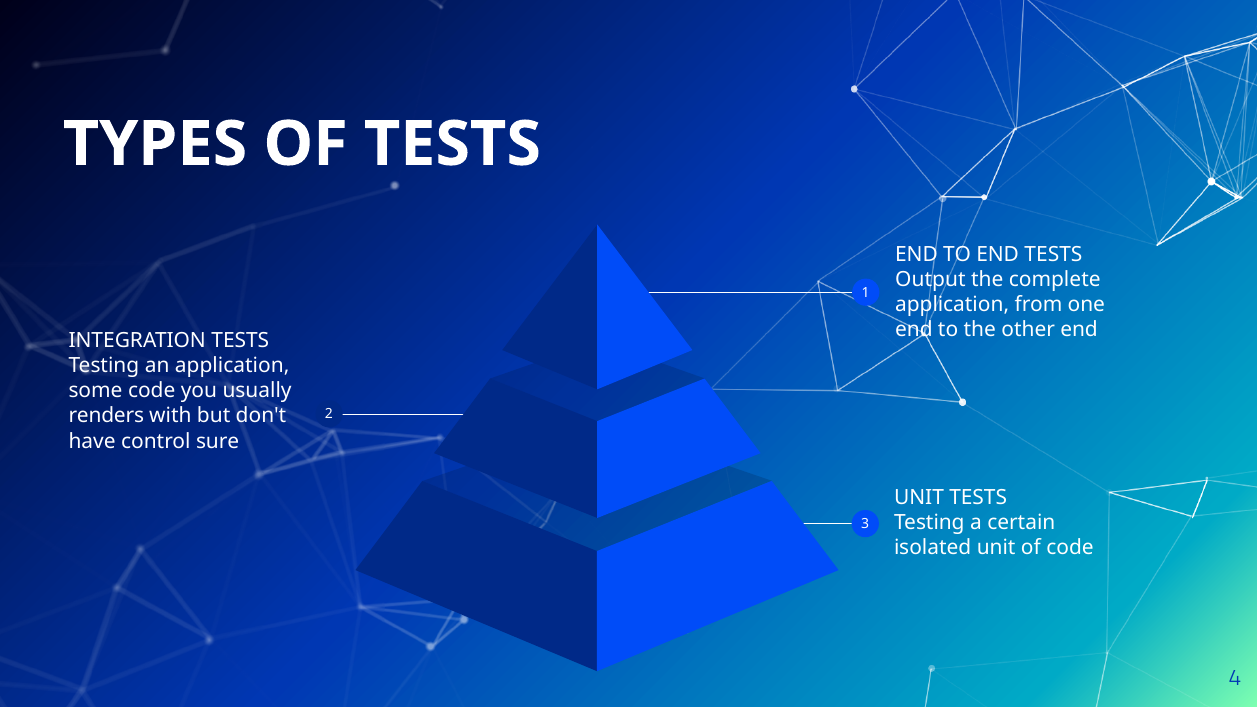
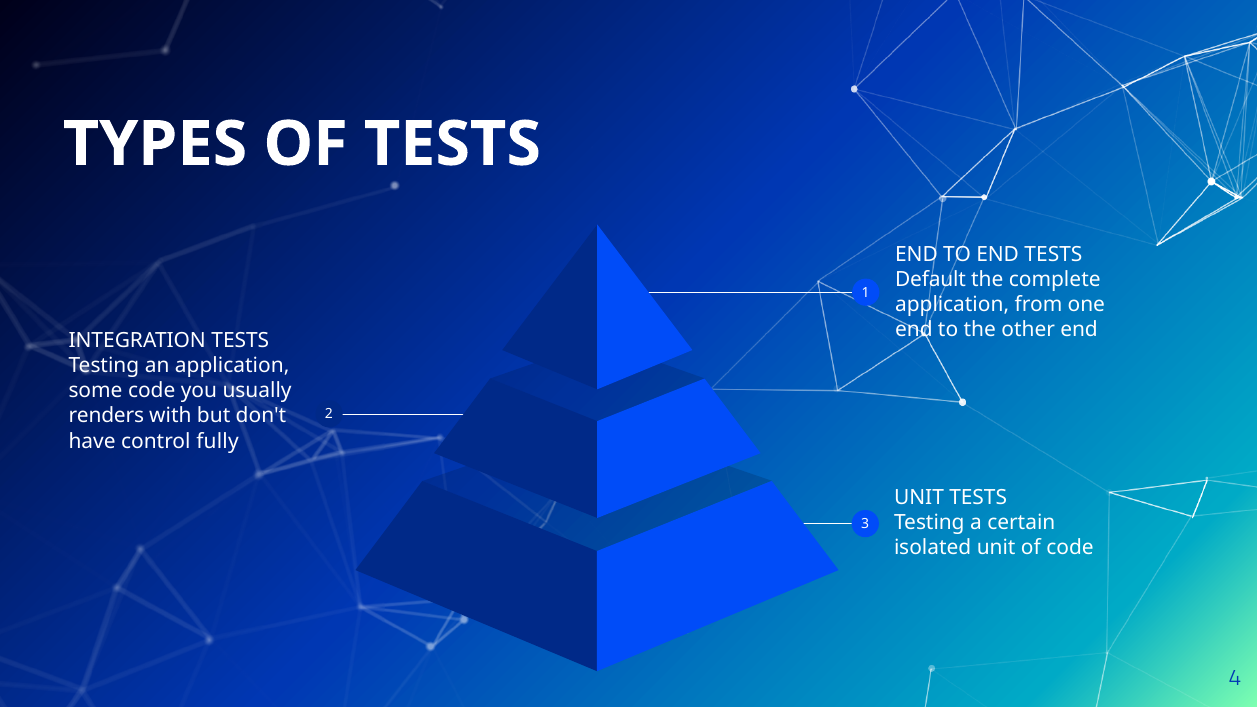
Output: Output -> Default
sure: sure -> fully
